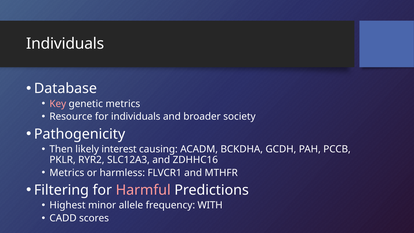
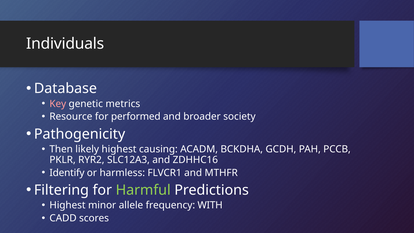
for individuals: individuals -> performed
likely interest: interest -> highest
Metrics at (67, 173): Metrics -> Identify
Harmful colour: pink -> light green
